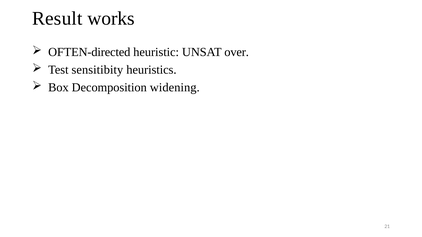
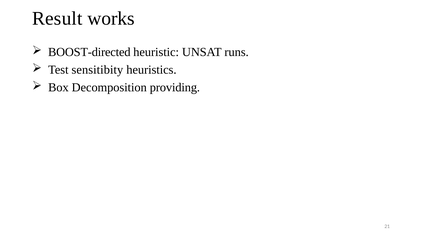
OFTEN-directed: OFTEN-directed -> BOOST-directed
over: over -> runs
widening: widening -> providing
